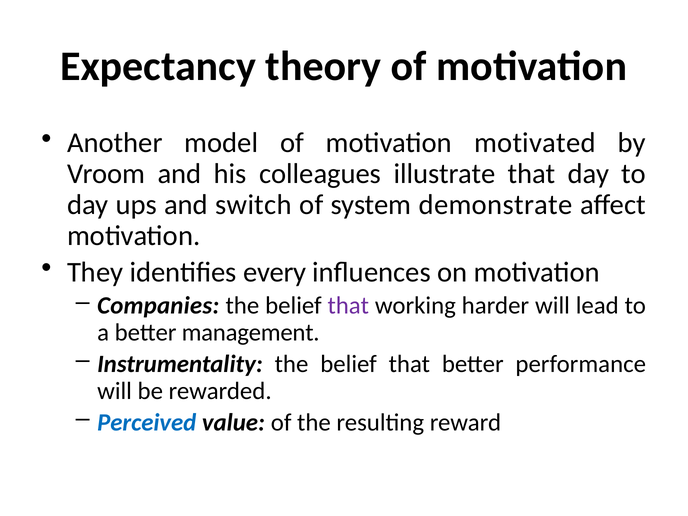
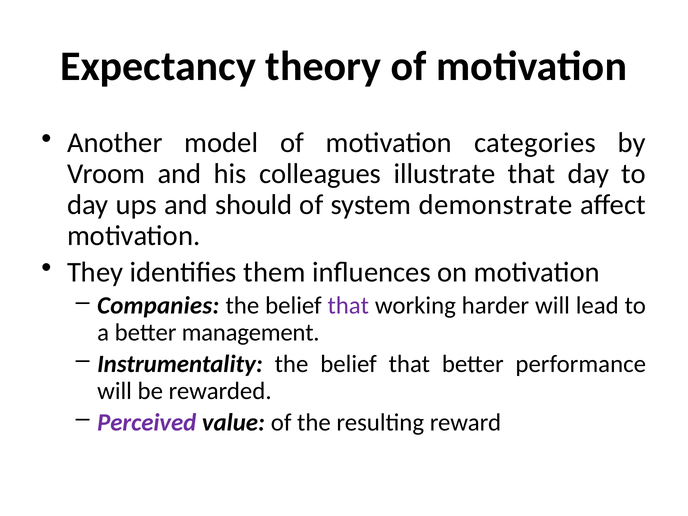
motivated: motivated -> categories
switch: switch -> should
every: every -> them
Perceived colour: blue -> purple
